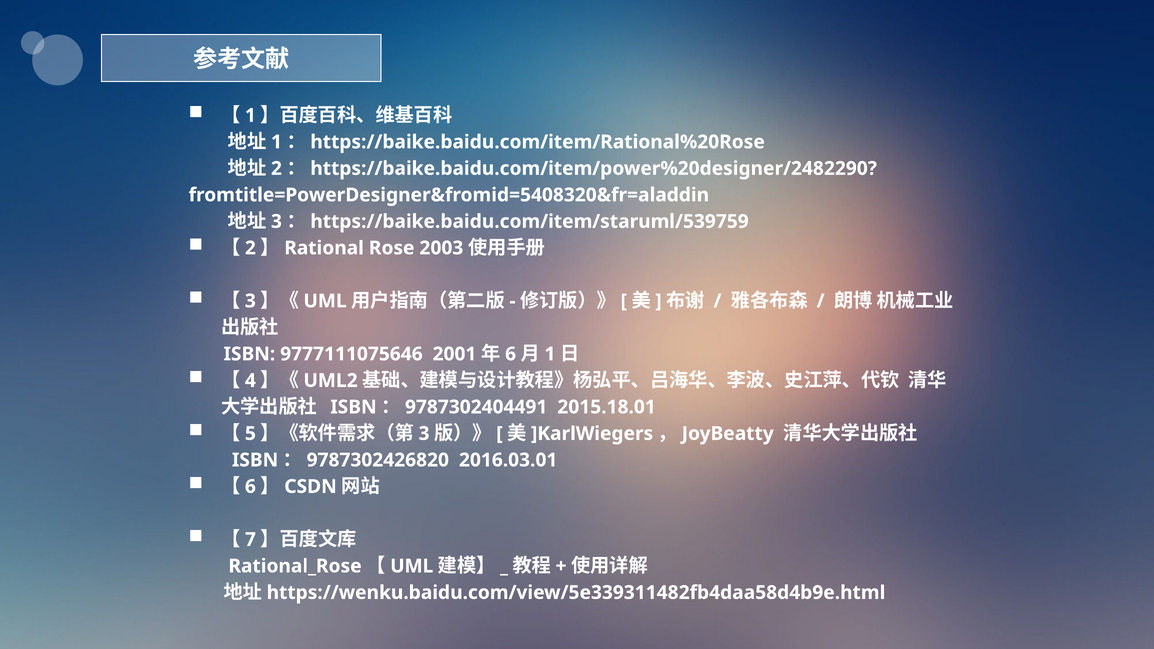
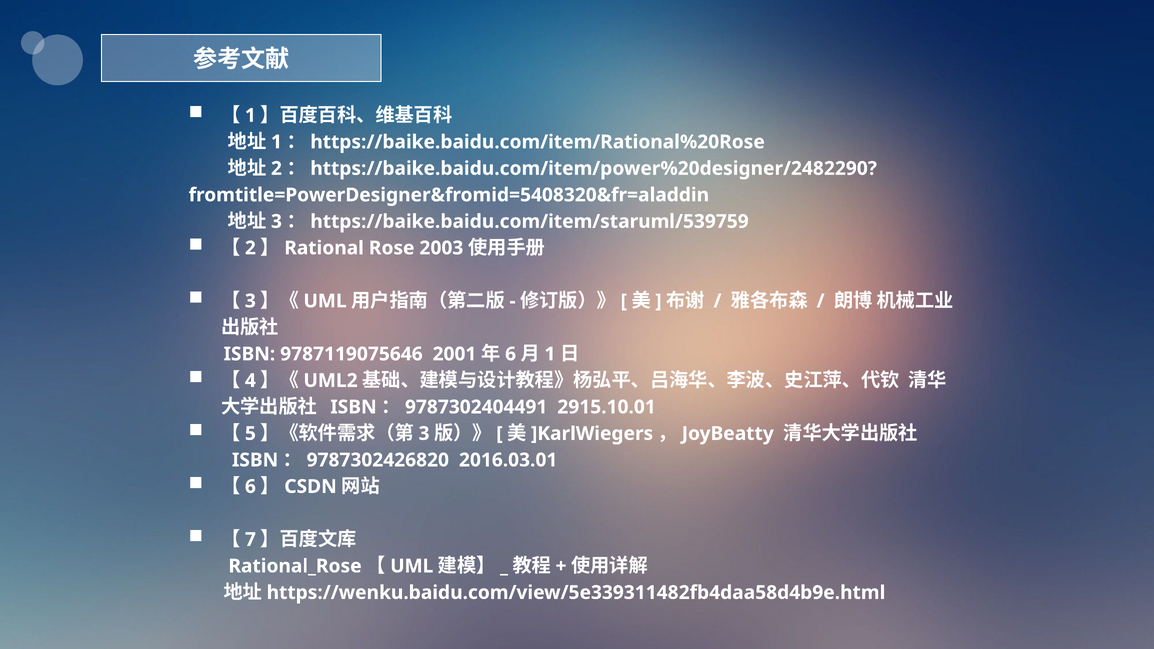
9777111075646: 9777111075646 -> 9787119075646
2015.18.01: 2015.18.01 -> 2915.10.01
